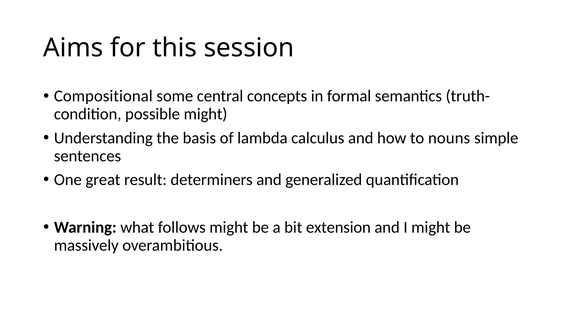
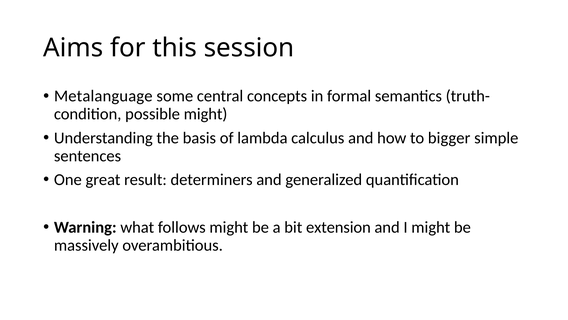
Compositional: Compositional -> Metalanguage
nouns: nouns -> bigger
